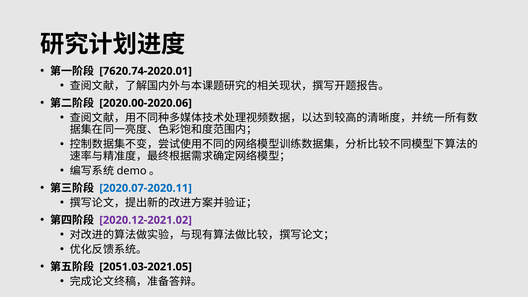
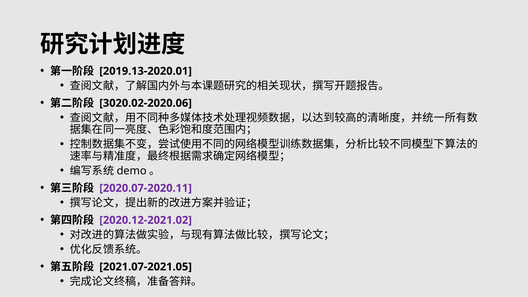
7620.74-2020.01: 7620.74-2020.01 -> 2019.13-2020.01
2020.00-2020.06: 2020.00-2020.06 -> 3020.02-2020.06
2020.07-2020.11 colour: blue -> purple
2051.03-2021.05: 2051.03-2021.05 -> 2021.07-2021.05
